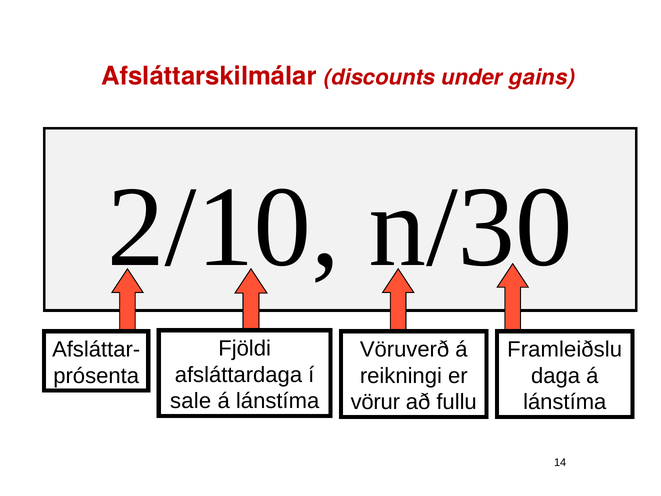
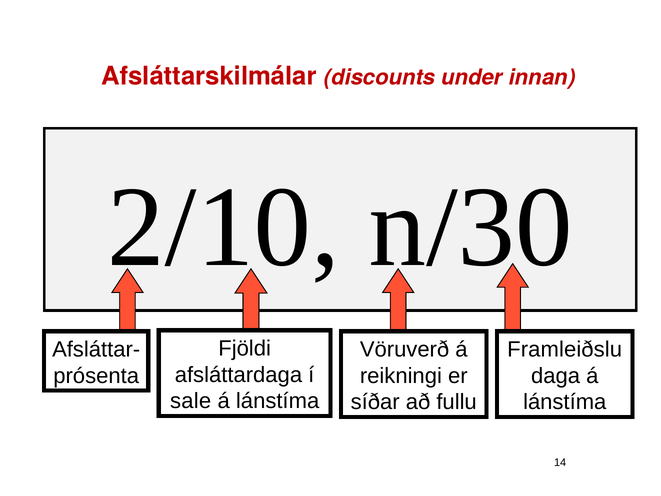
gains: gains -> innan
vörur: vörur -> síðar
